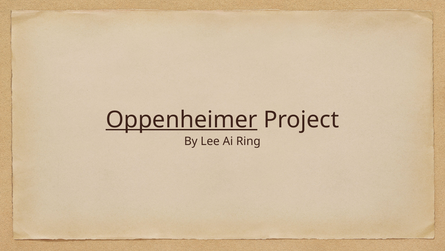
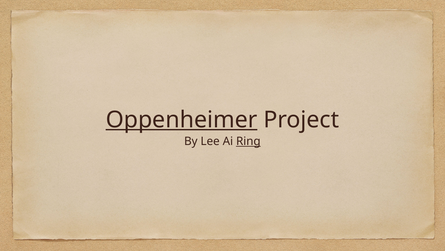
Ring underline: none -> present
